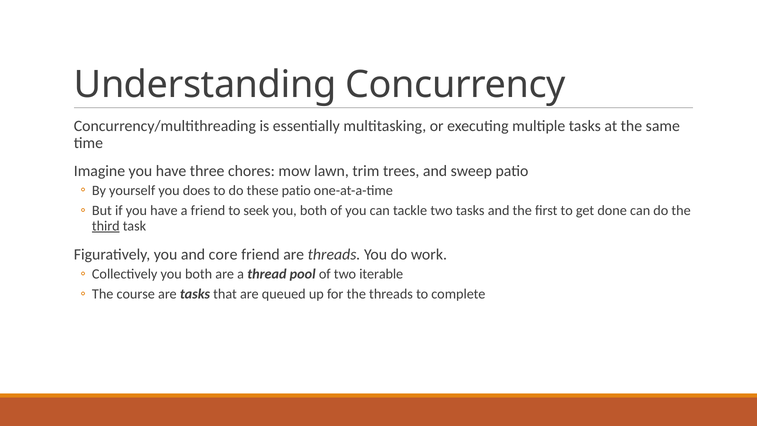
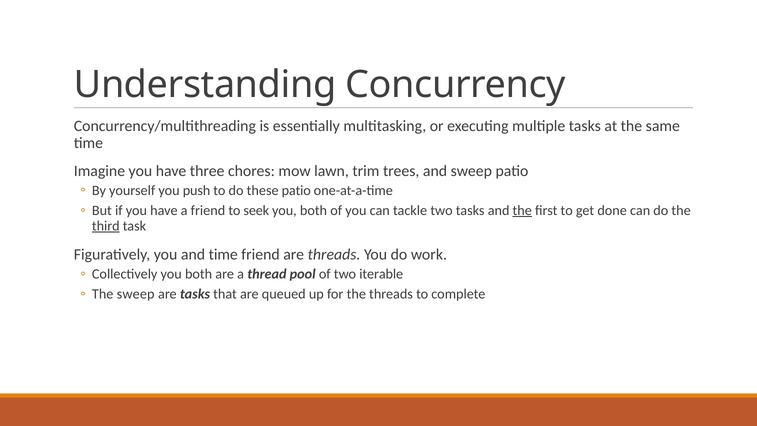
does: does -> push
the at (522, 210) underline: none -> present
and core: core -> time
The course: course -> sweep
